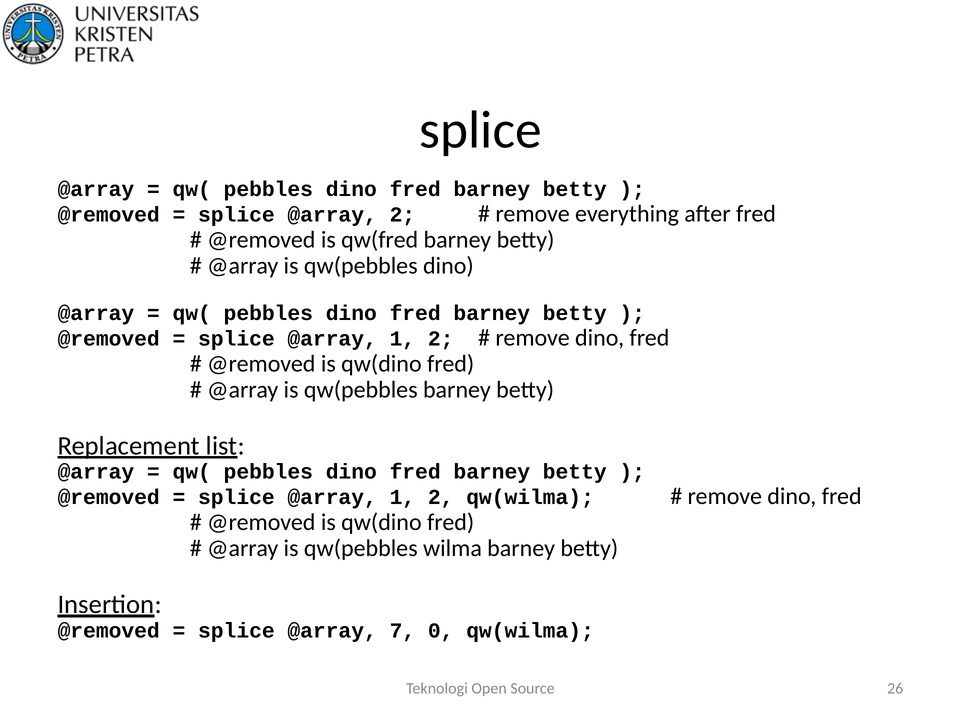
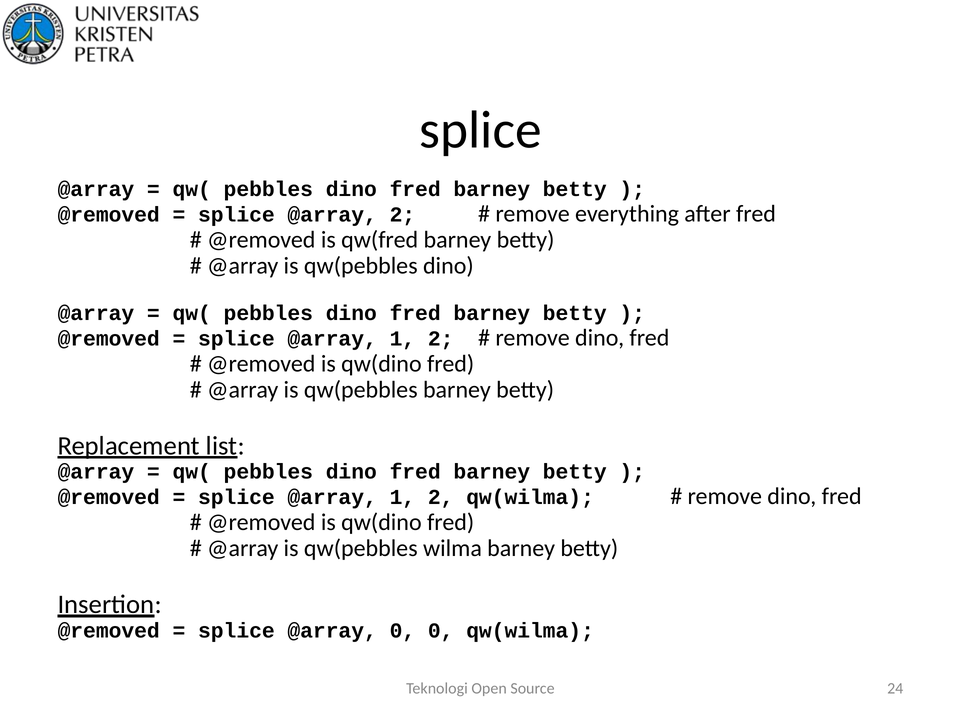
@array 7: 7 -> 0
26: 26 -> 24
